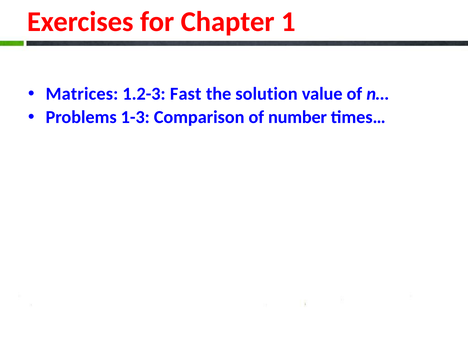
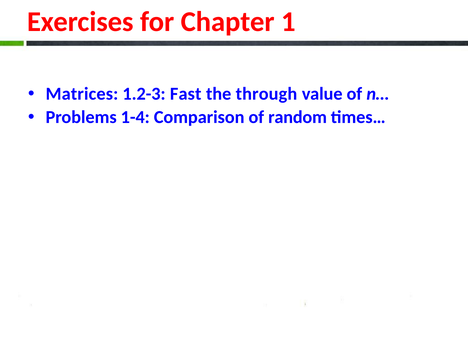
solution: solution -> through
1-3: 1-3 -> 1-4
number: number -> random
